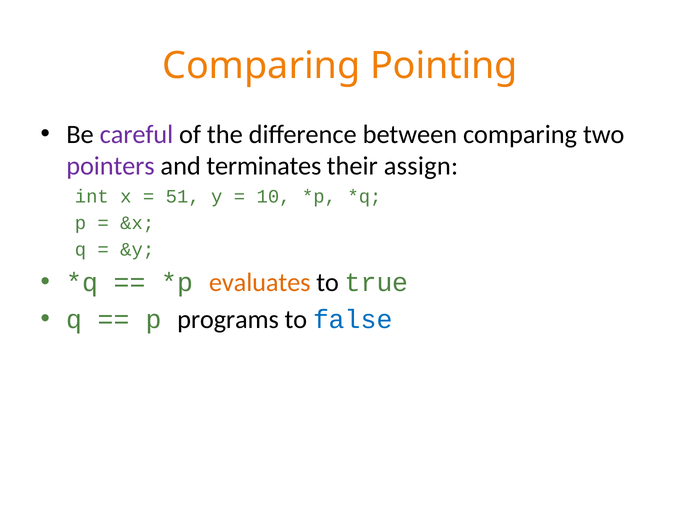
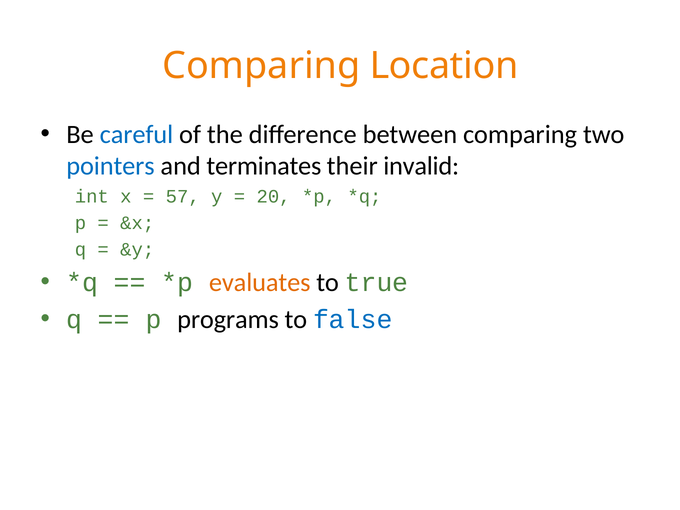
Pointing: Pointing -> Location
careful colour: purple -> blue
pointers colour: purple -> blue
assign: assign -> invalid
51: 51 -> 57
10: 10 -> 20
